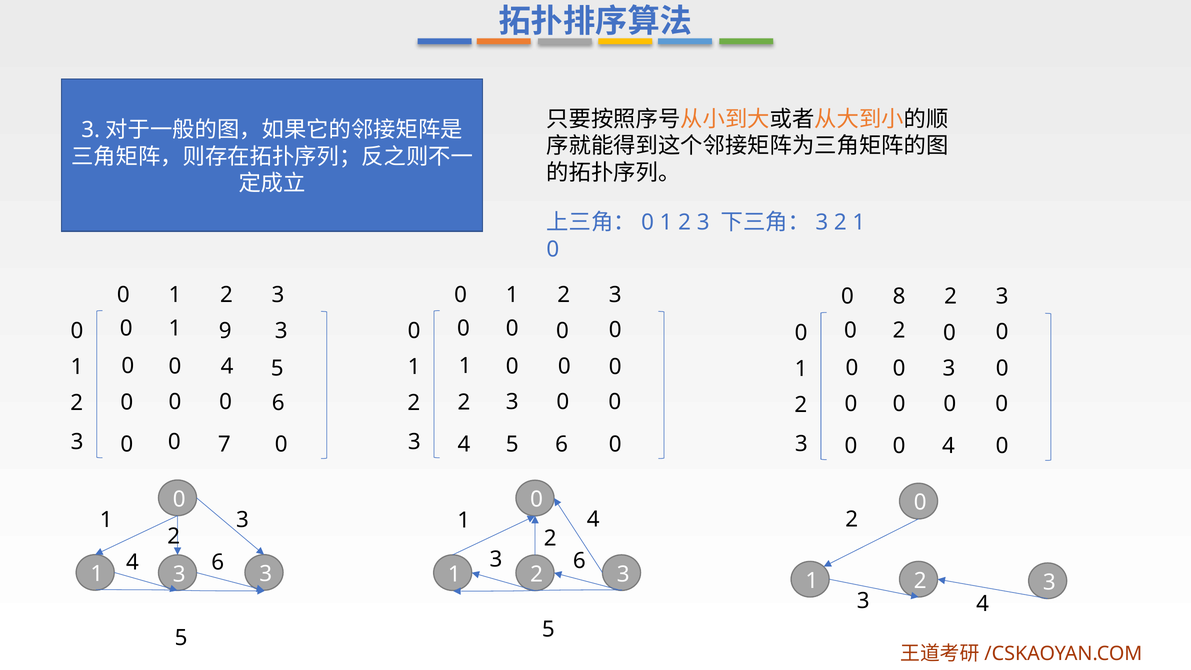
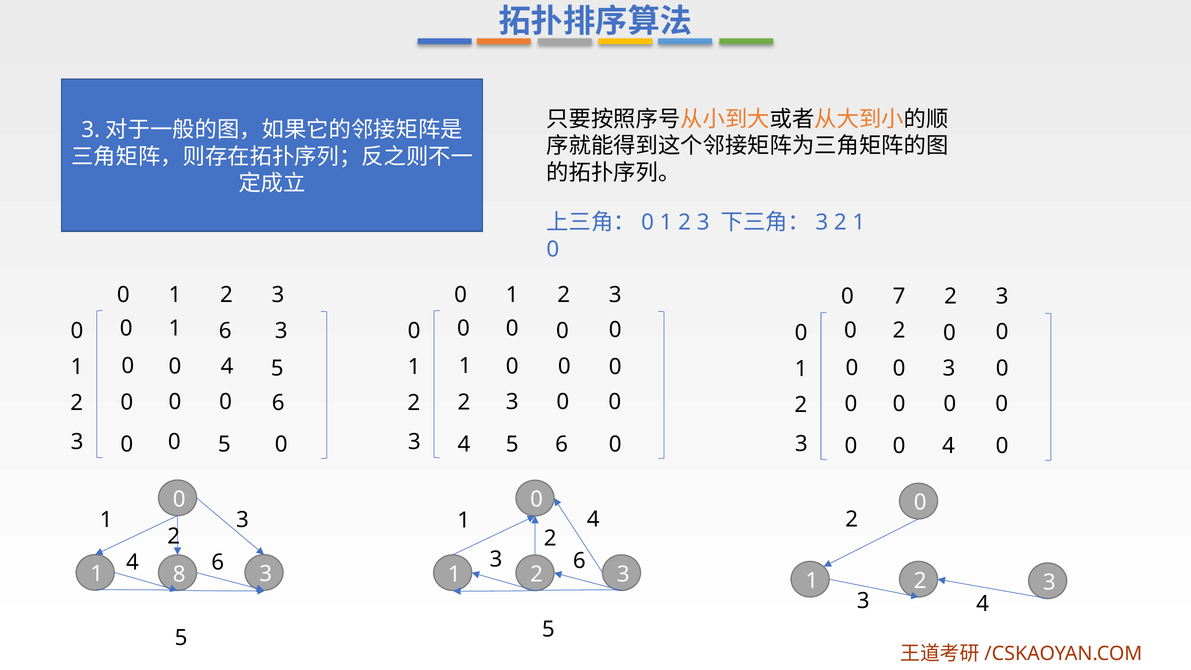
8: 8 -> 7
1 9: 9 -> 6
7 at (224, 444): 7 -> 5
1 3: 3 -> 8
